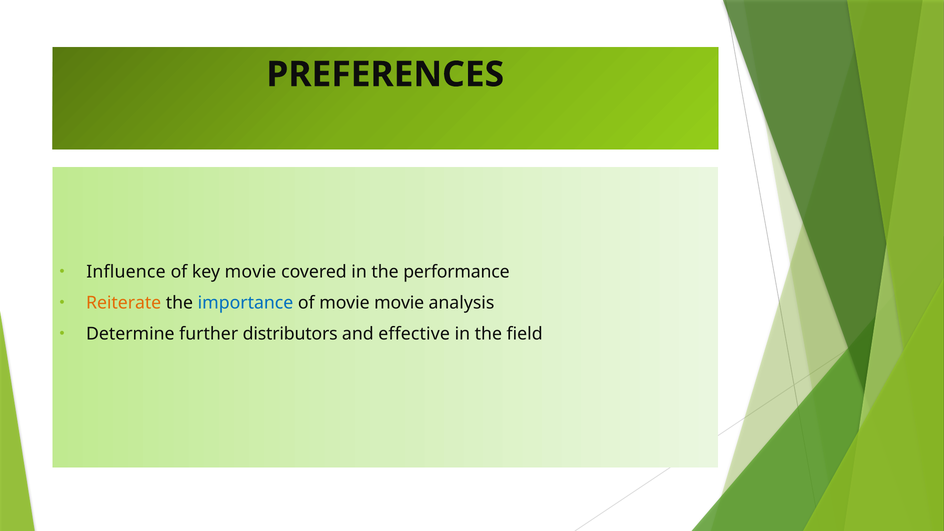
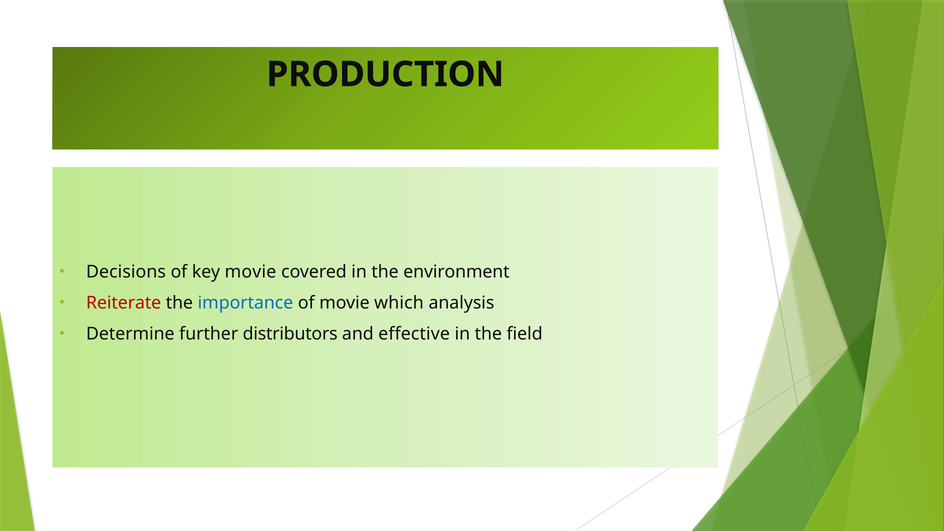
PREFERENCES: PREFERENCES -> PRODUCTION
Influence: Influence -> Decisions
performance: performance -> environment
Reiterate colour: orange -> red
movie movie: movie -> which
